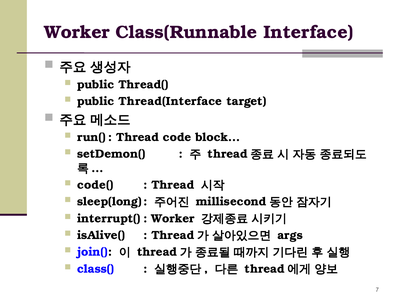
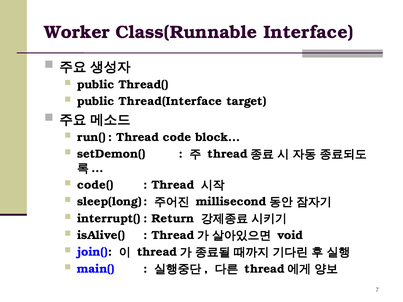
interrupt( Worker: Worker -> Return
args: args -> void
class(: class( -> main(
